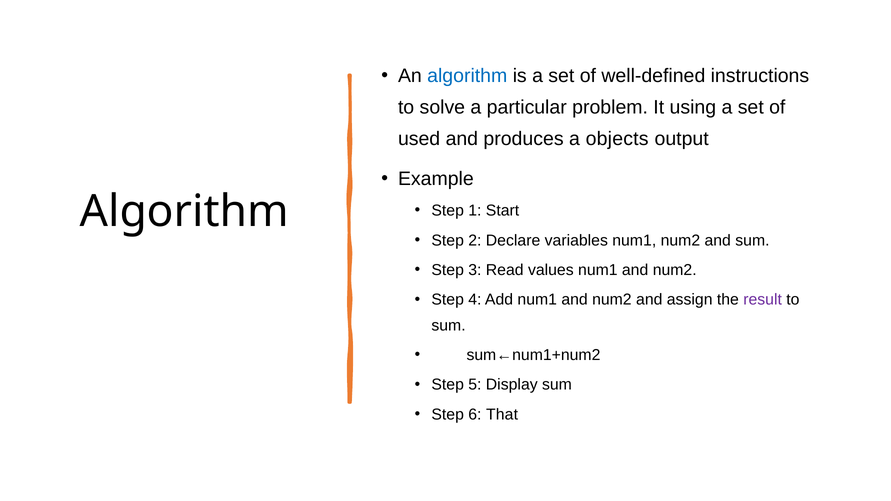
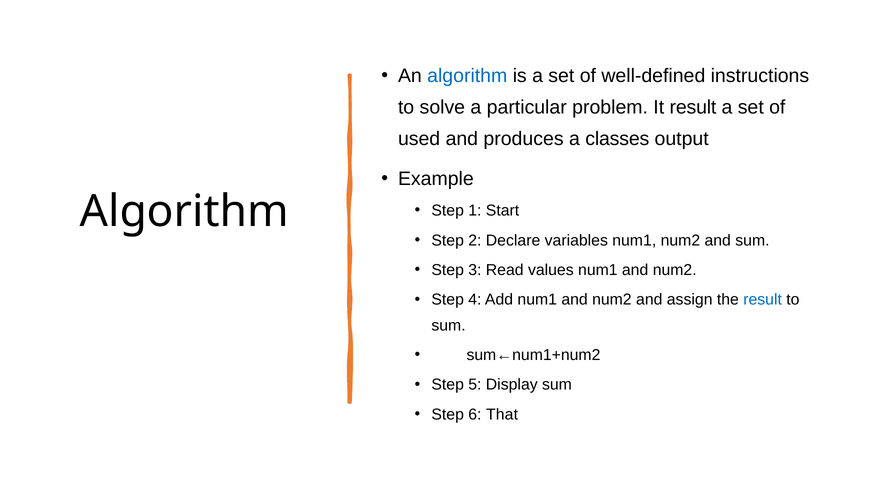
It using: using -> result
objects: objects -> classes
result at (763, 300) colour: purple -> blue
